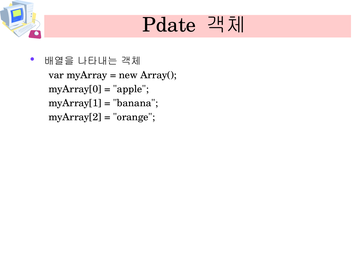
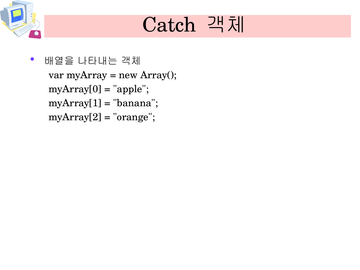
Pdate: Pdate -> Catch
